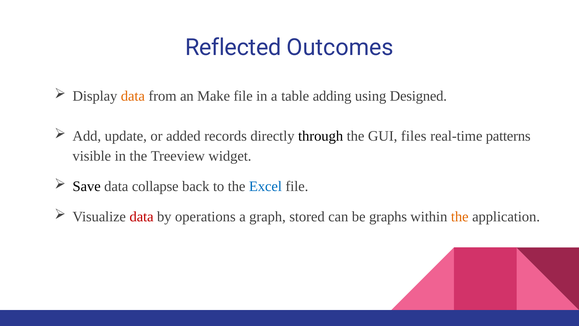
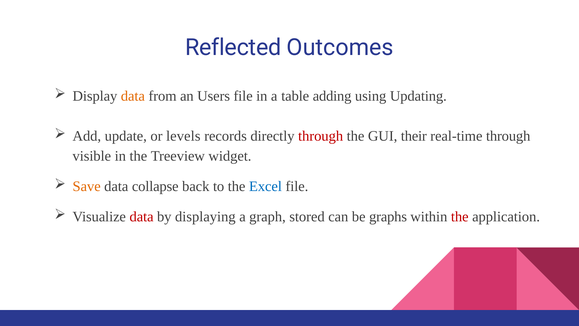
Make: Make -> Users
Designed: Designed -> Updating
added: added -> levels
through at (321, 136) colour: black -> red
files: files -> their
real-time patterns: patterns -> through
Save colour: black -> orange
operations: operations -> displaying
the at (460, 217) colour: orange -> red
